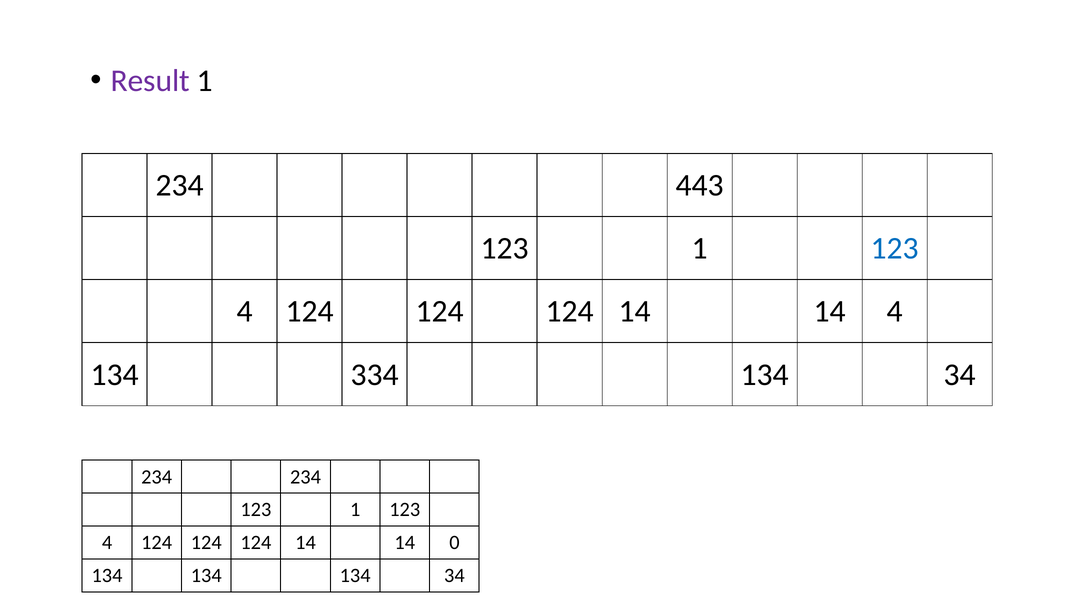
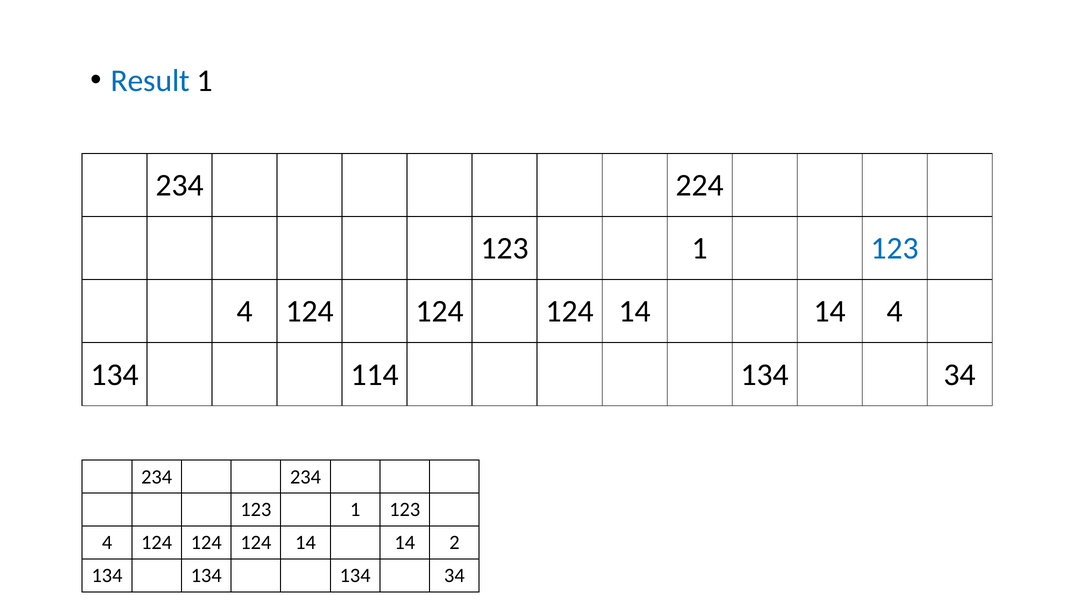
Result colour: purple -> blue
443: 443 -> 224
334: 334 -> 114
0: 0 -> 2
